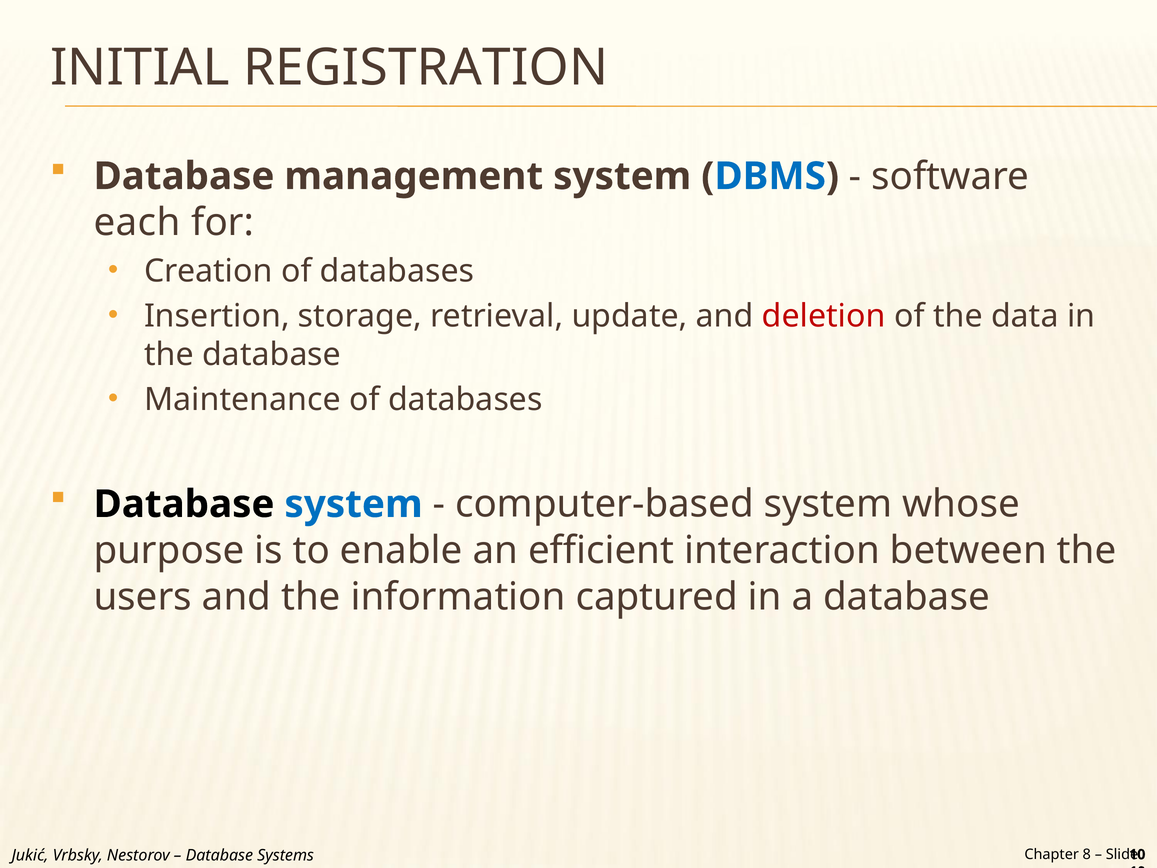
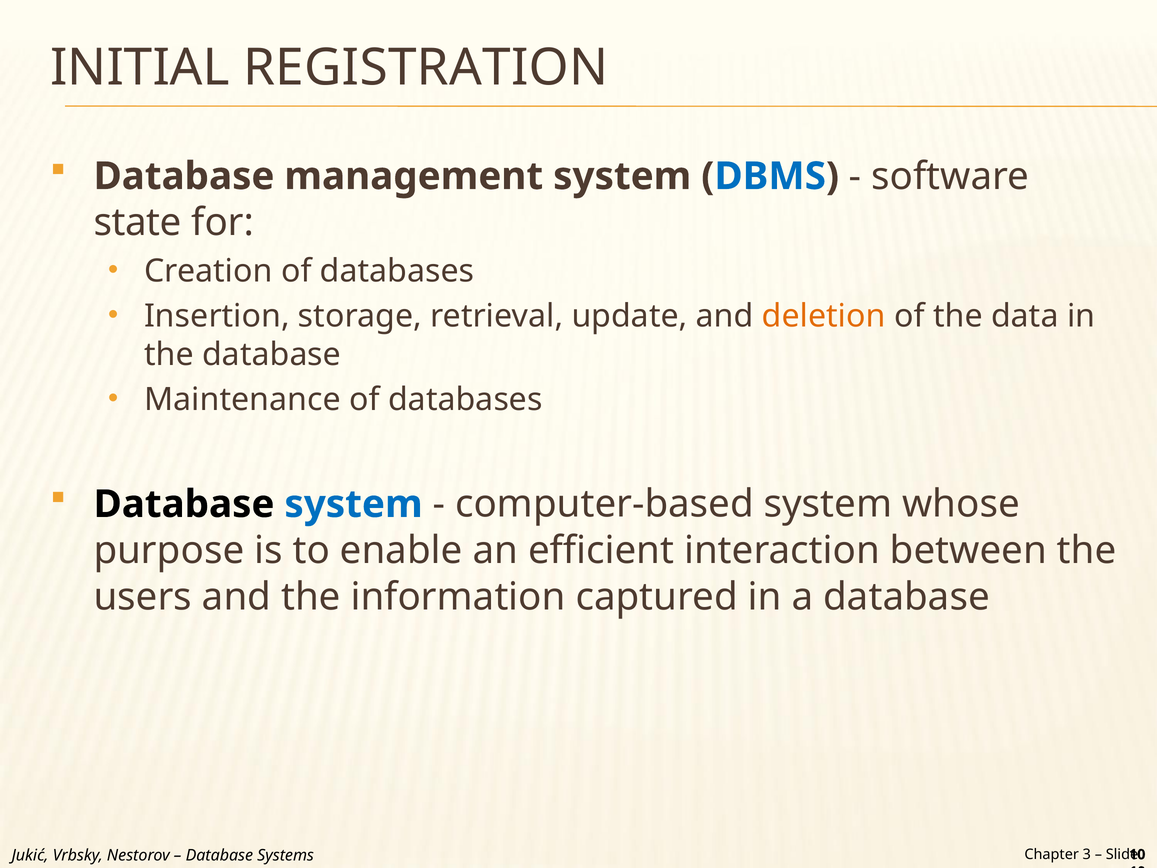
each: each -> state
deletion colour: red -> orange
8: 8 -> 3
